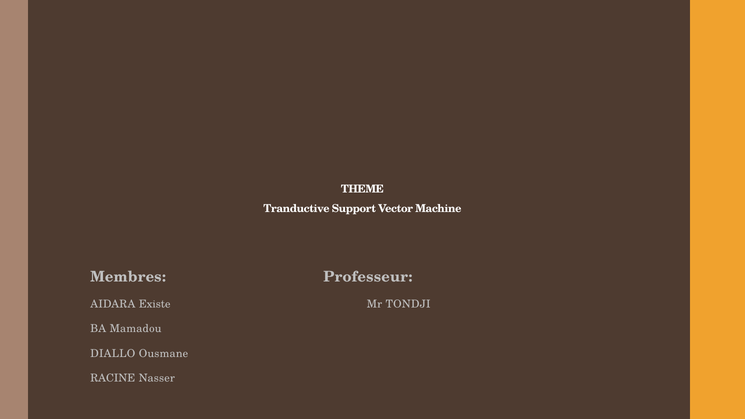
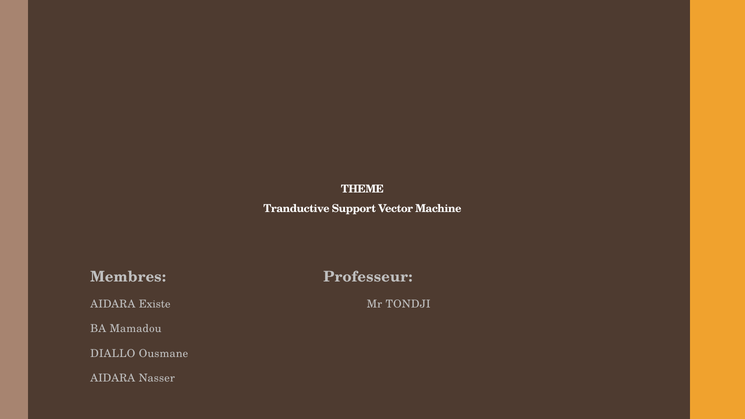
RACINE at (113, 378): RACINE -> AIDARA
